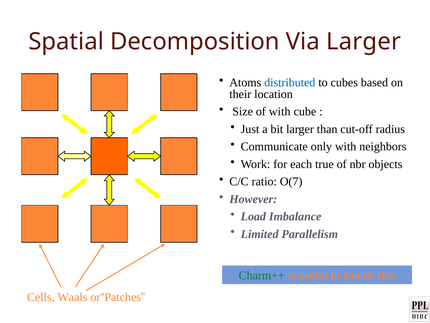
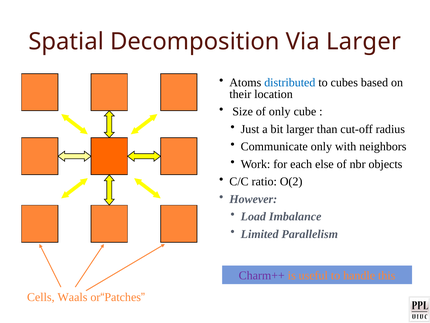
of with: with -> only
true: true -> else
O(7: O(7 -> O(2
Charm++ colour: green -> purple
